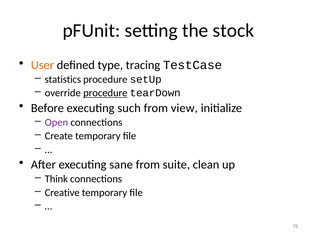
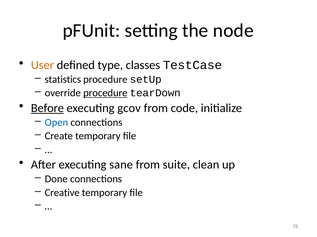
stock: stock -> node
tracing: tracing -> classes
Before underline: none -> present
such: such -> gcov
view: view -> code
Open colour: purple -> blue
Think: Think -> Done
